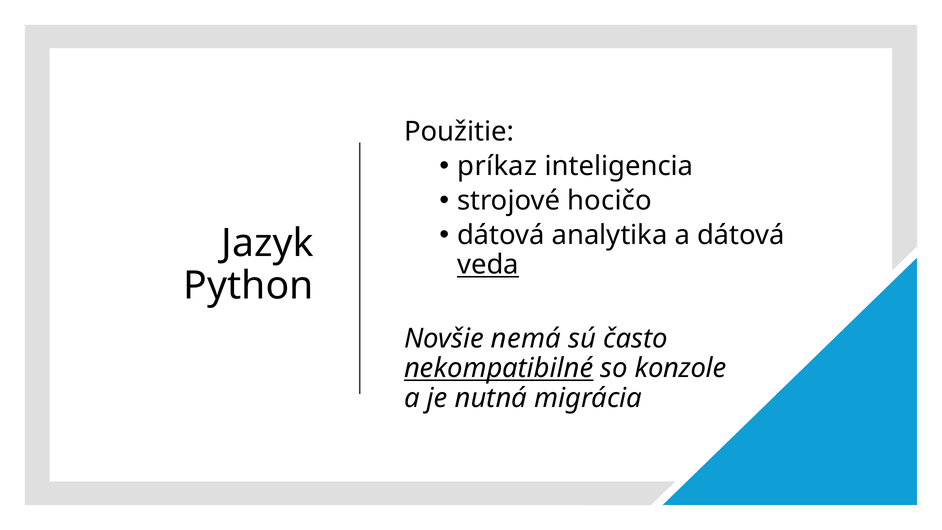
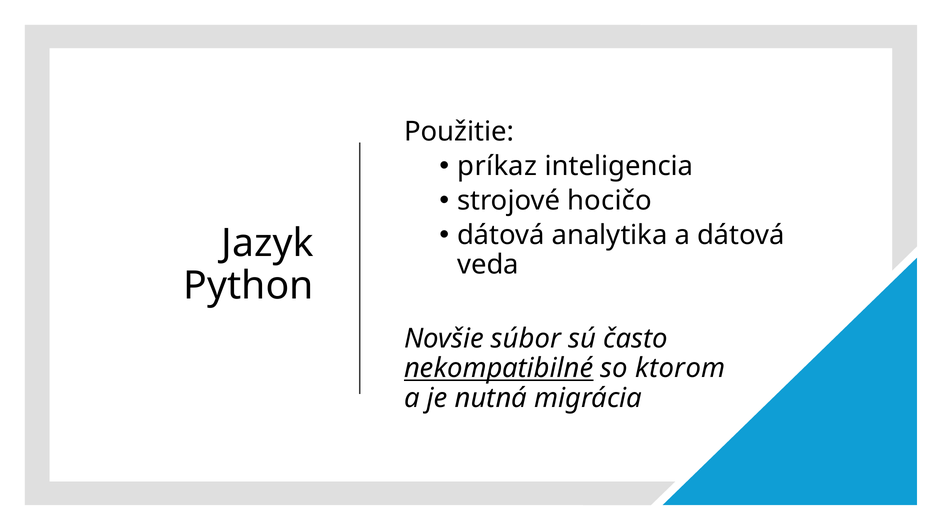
veda underline: present -> none
nemá: nemá -> súbor
konzole: konzole -> ktorom
